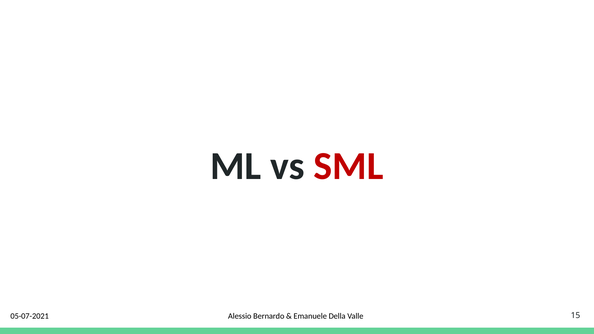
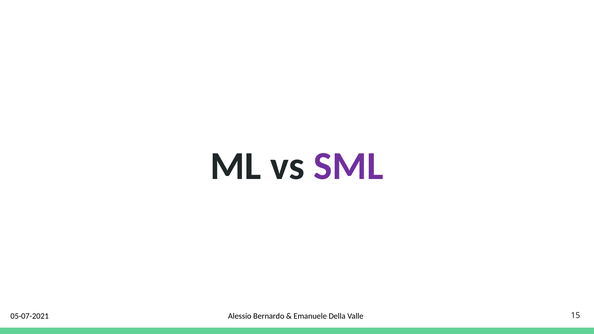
SML colour: red -> purple
